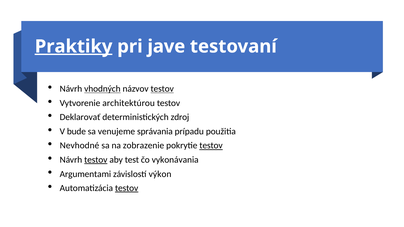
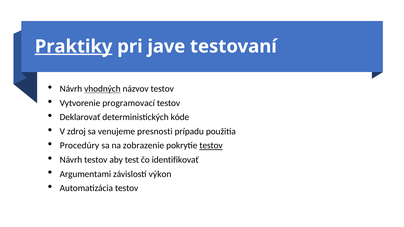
testov at (162, 89) underline: present -> none
architektúrou: architektúrou -> programovací
zdroj: zdroj -> kóde
bude: bude -> zdroj
správania: správania -> presnosti
Nevhodné: Nevhodné -> Procedúry
testov at (96, 160) underline: present -> none
vykonávania: vykonávania -> identifikovať
testov at (127, 188) underline: present -> none
